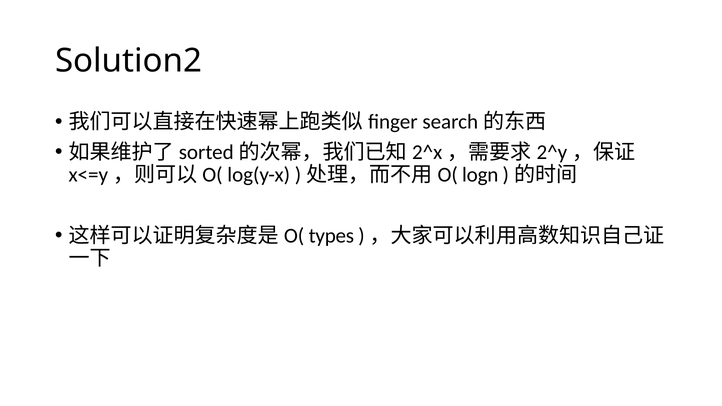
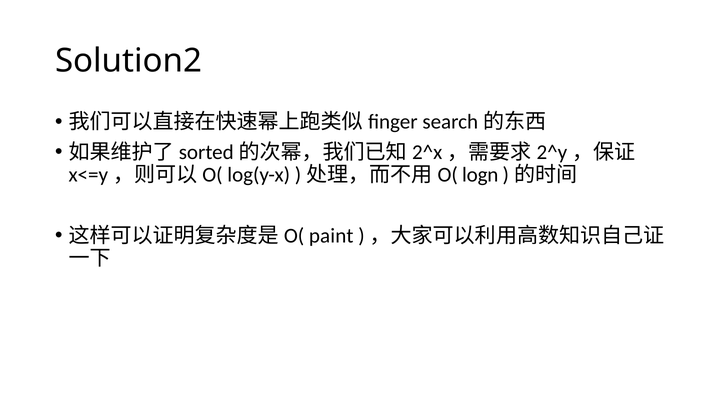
types: types -> paint
